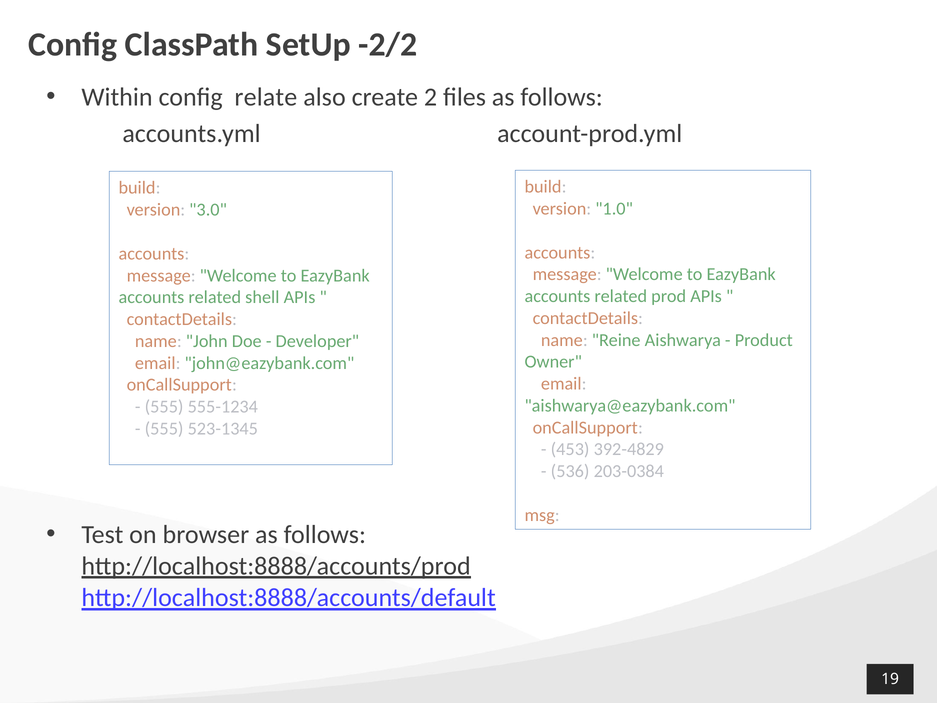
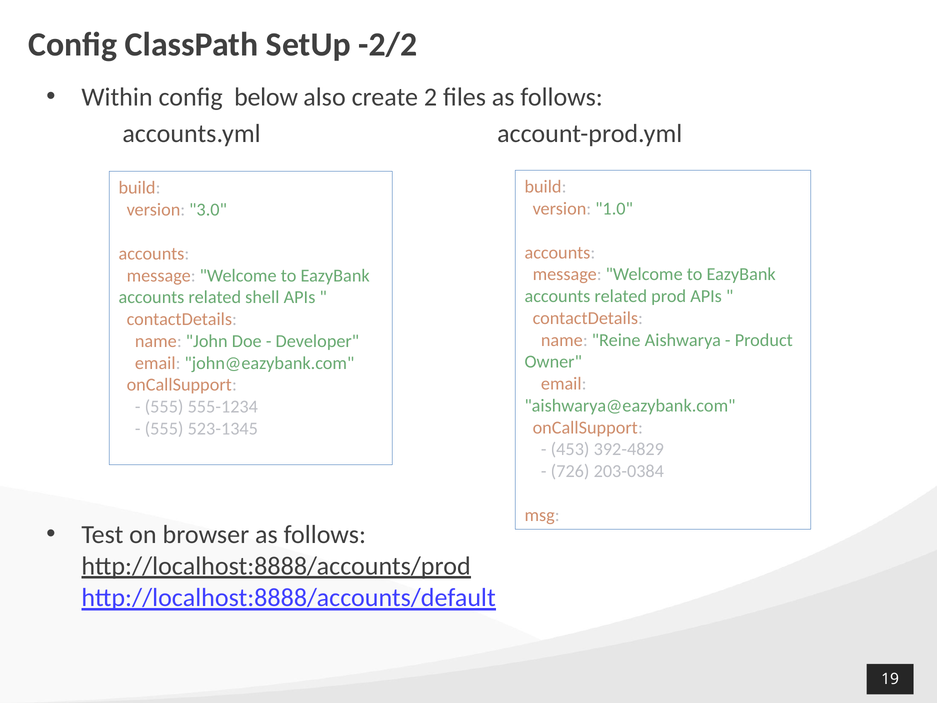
relate: relate -> below
536: 536 -> 726
